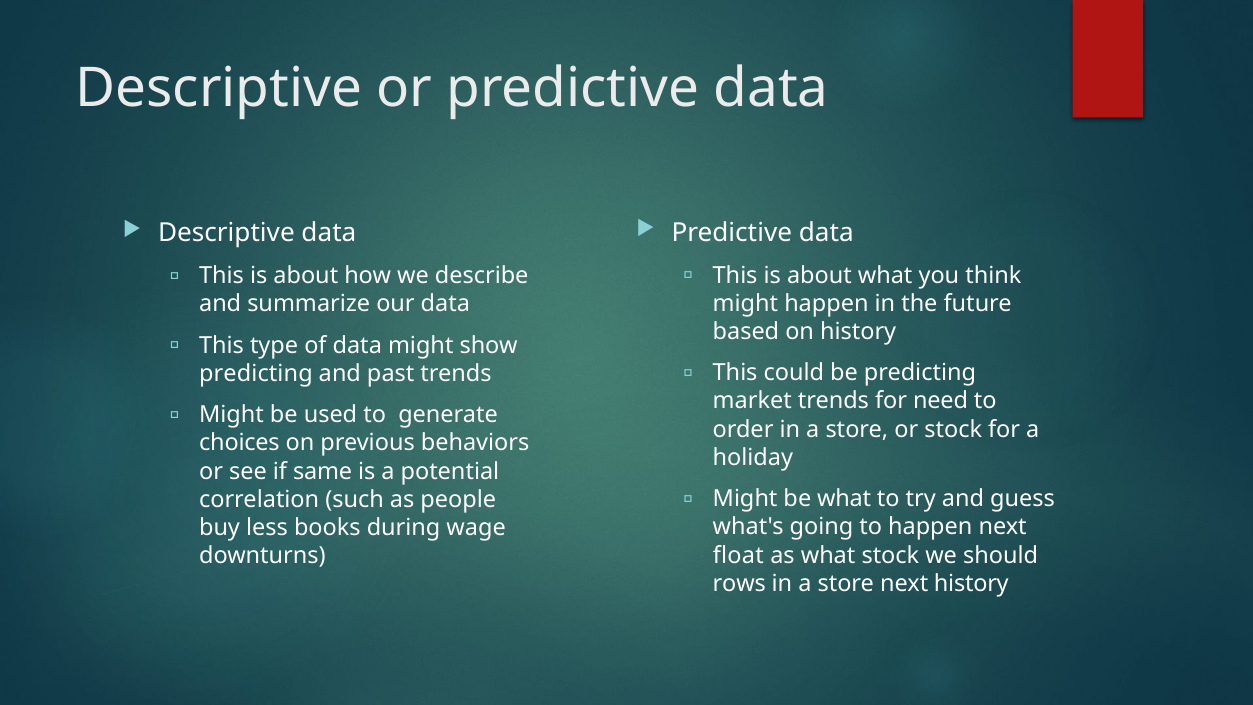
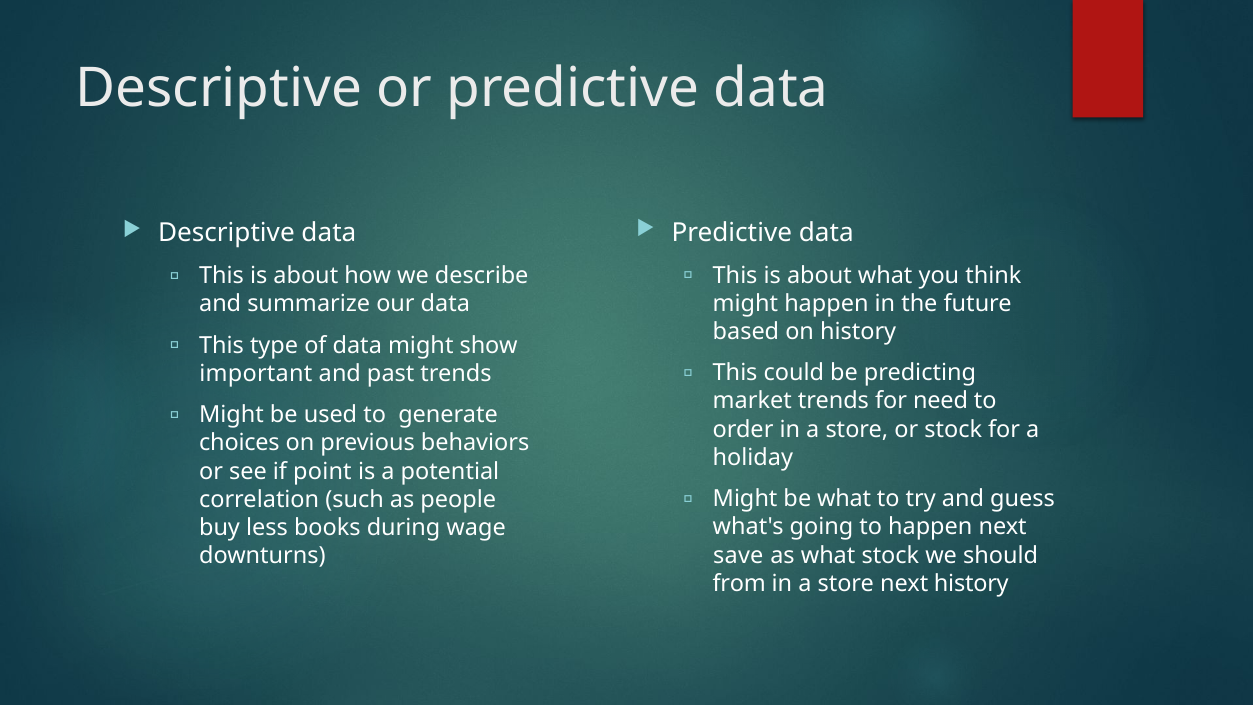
predicting at (256, 374): predicting -> important
same: same -> point
float: float -> save
rows: rows -> from
